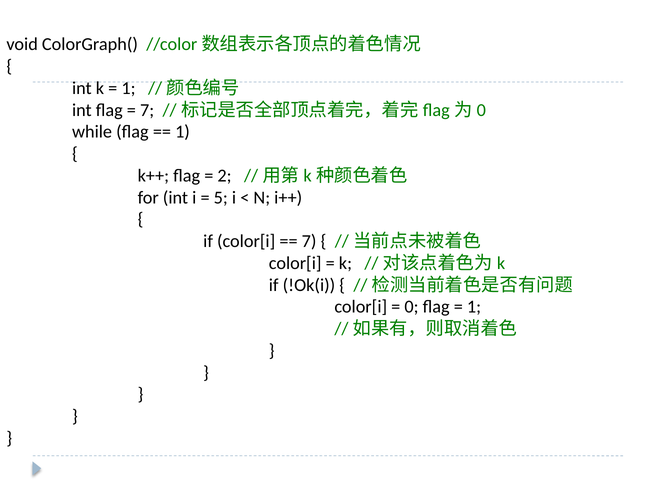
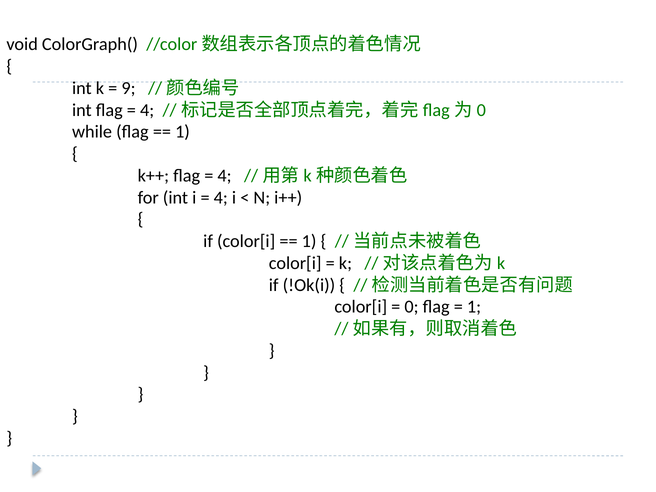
1 at (128, 88): 1 -> 9
7 at (147, 110): 7 -> 4
2 at (225, 176): 2 -> 4
5 at (221, 198): 5 -> 4
7 at (309, 241): 7 -> 1
